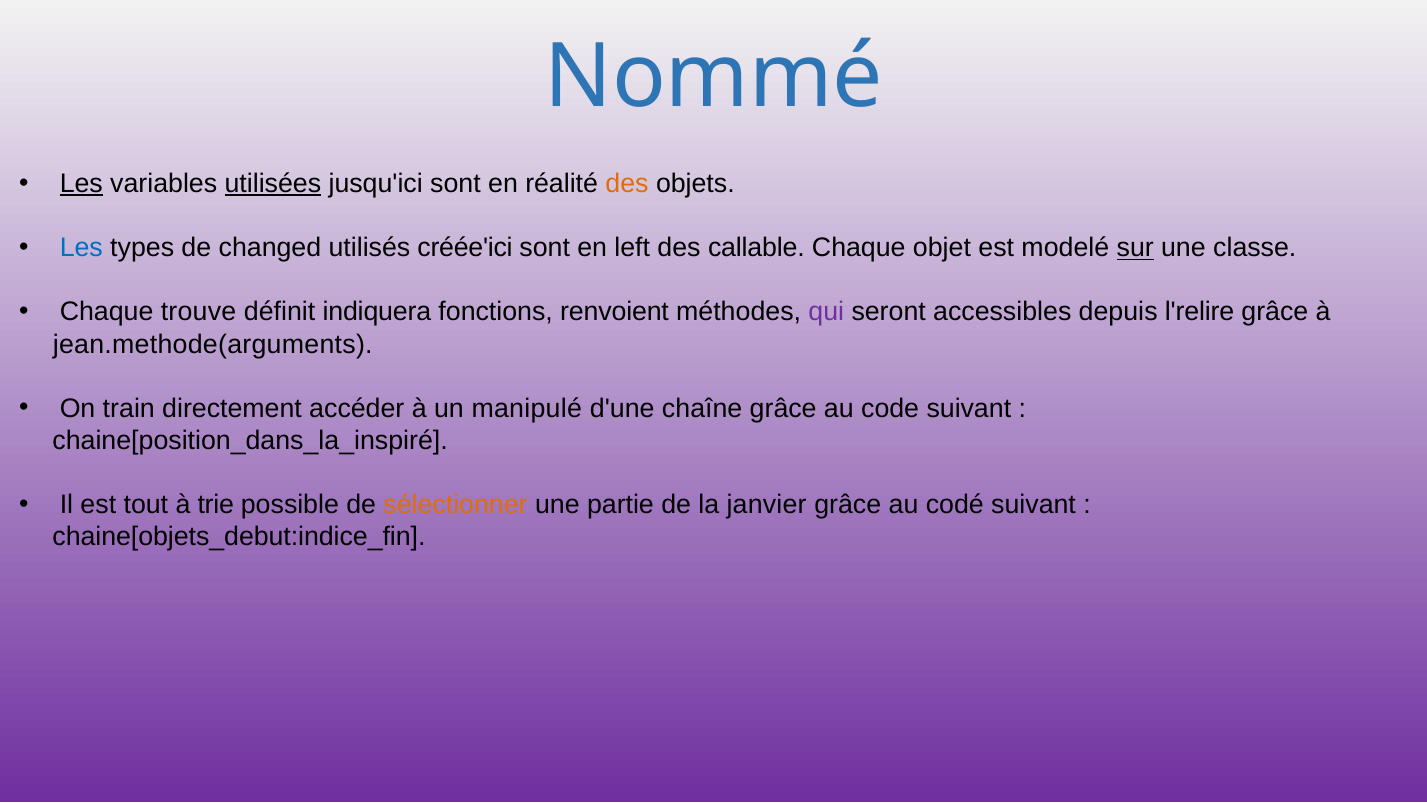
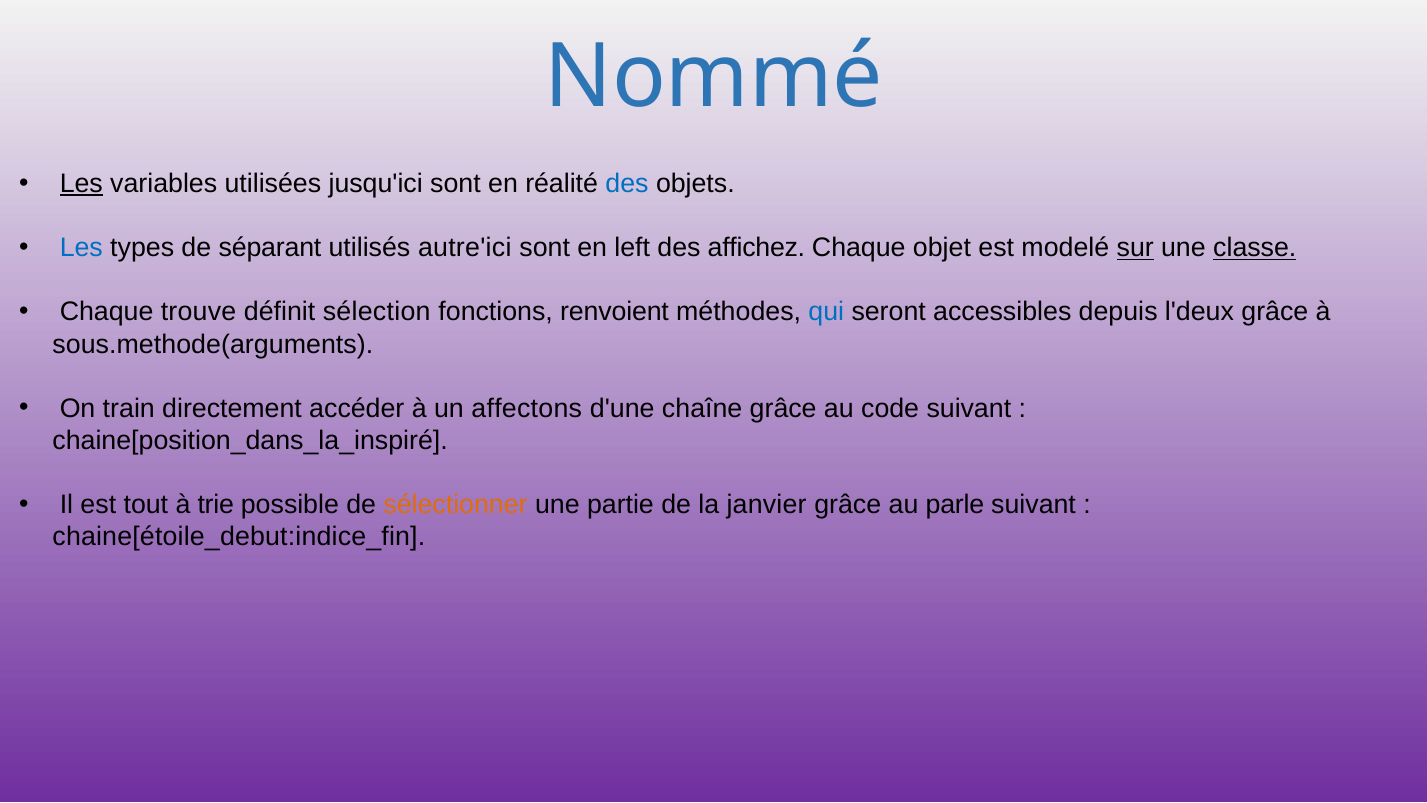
utilisées underline: present -> none
des at (627, 184) colour: orange -> blue
changed: changed -> séparant
créée'ici: créée'ici -> autre'ici
callable: callable -> affichez
classe underline: none -> present
indiquera: indiquera -> sélection
qui colour: purple -> blue
l'relire: l'relire -> l'deux
jean.methode(arguments: jean.methode(arguments -> sous.methode(arguments
manipulé: manipulé -> affectons
codé: codé -> parle
chaine[objets_debut:indice_fin: chaine[objets_debut:indice_fin -> chaine[étoile_debut:indice_fin
